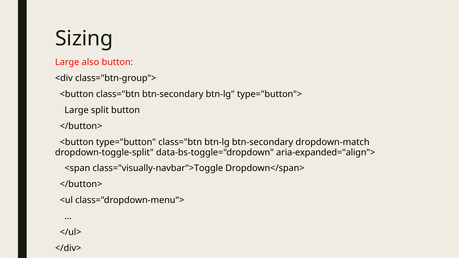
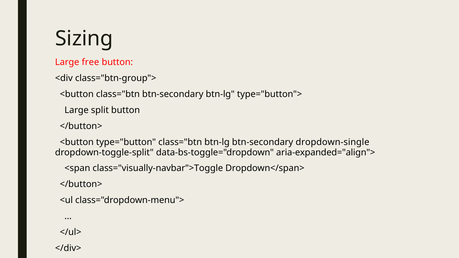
also: also -> free
dropdown-match: dropdown-match -> dropdown-single
